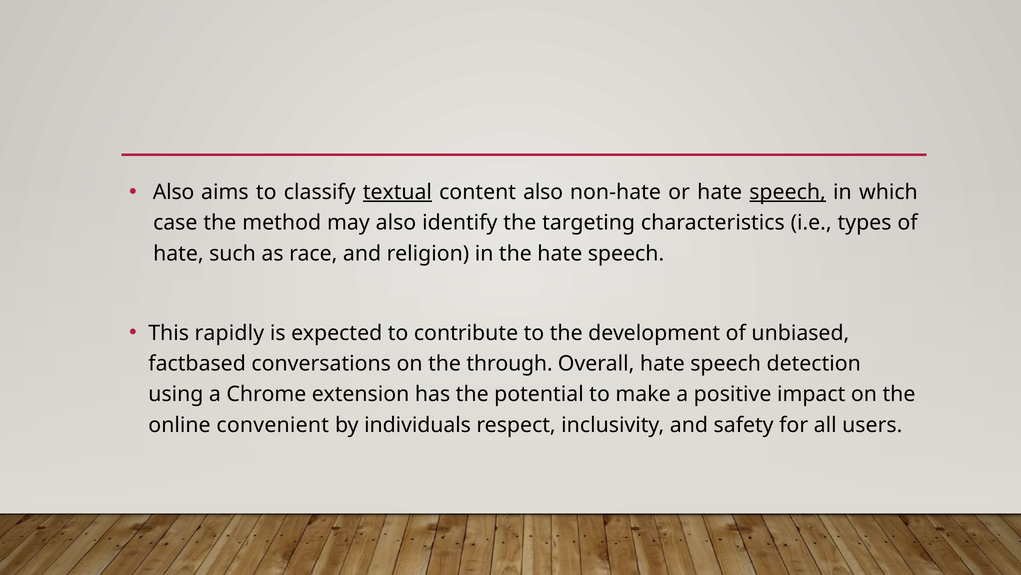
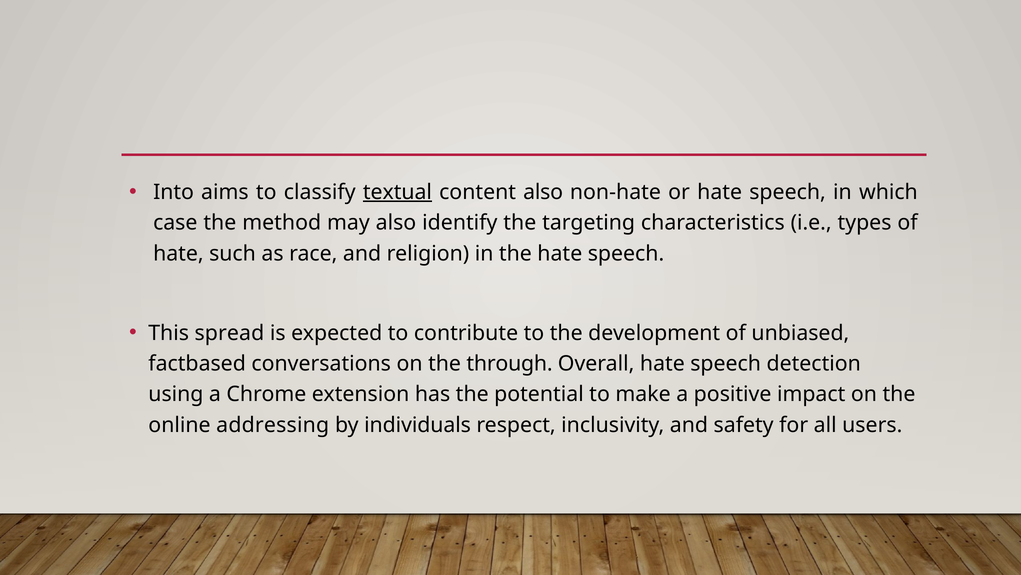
Also at (174, 192): Also -> Into
speech at (788, 192) underline: present -> none
rapidly: rapidly -> spread
convenient: convenient -> addressing
